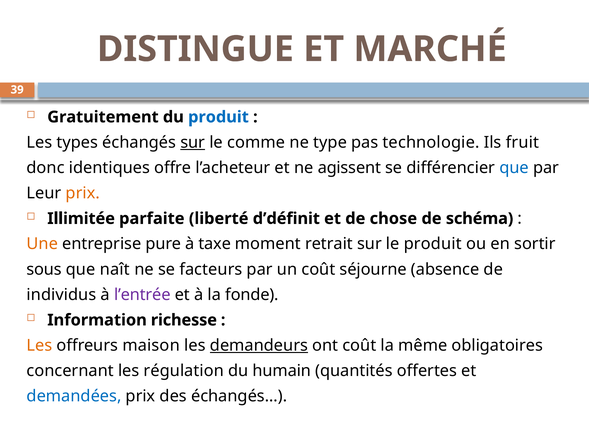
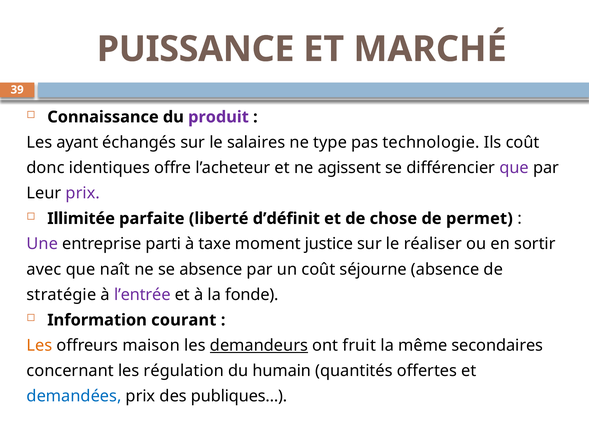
DISTINGUE: DISTINGUE -> PUISSANCE
Gratuitement: Gratuitement -> Connaissance
produit at (218, 117) colour: blue -> purple
types: types -> ayant
sur at (193, 142) underline: present -> none
comme: comme -> salaires
Ils fruit: fruit -> coût
que at (514, 168) colour: blue -> purple
prix at (83, 193) colour: orange -> purple
schéma: schéma -> permet
Une colour: orange -> purple
pure: pure -> parti
retrait: retrait -> justice
le produit: produit -> réaliser
sous: sous -> avec
se facteurs: facteurs -> absence
individus: individus -> stratégie
richesse: richesse -> courant
ont coût: coût -> fruit
obligatoires: obligatoires -> secondaires
échangés…: échangés… -> publiques…
